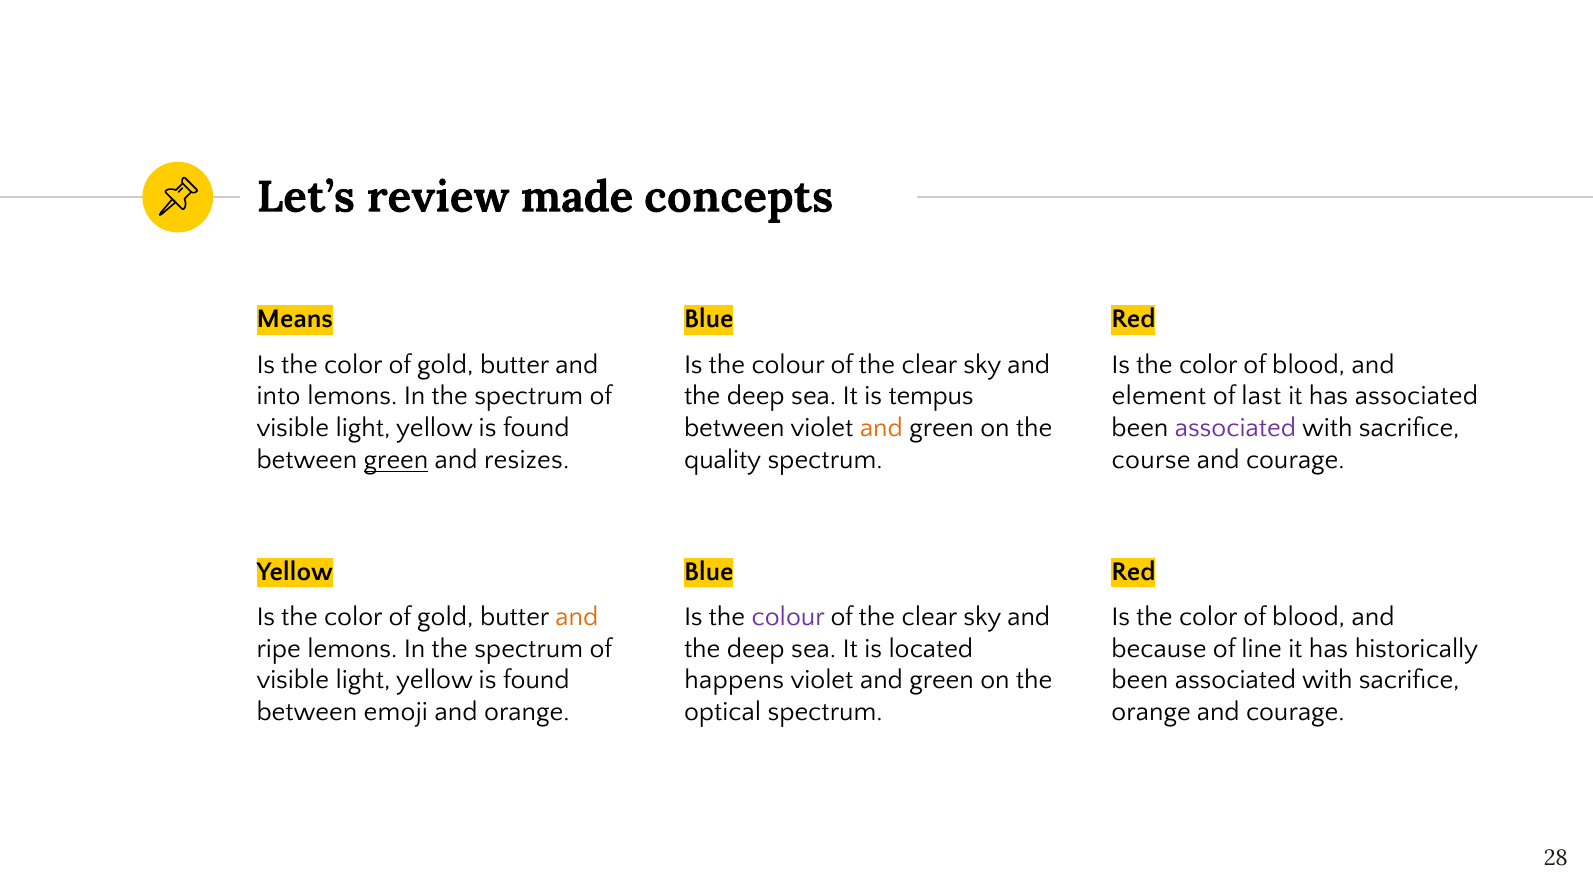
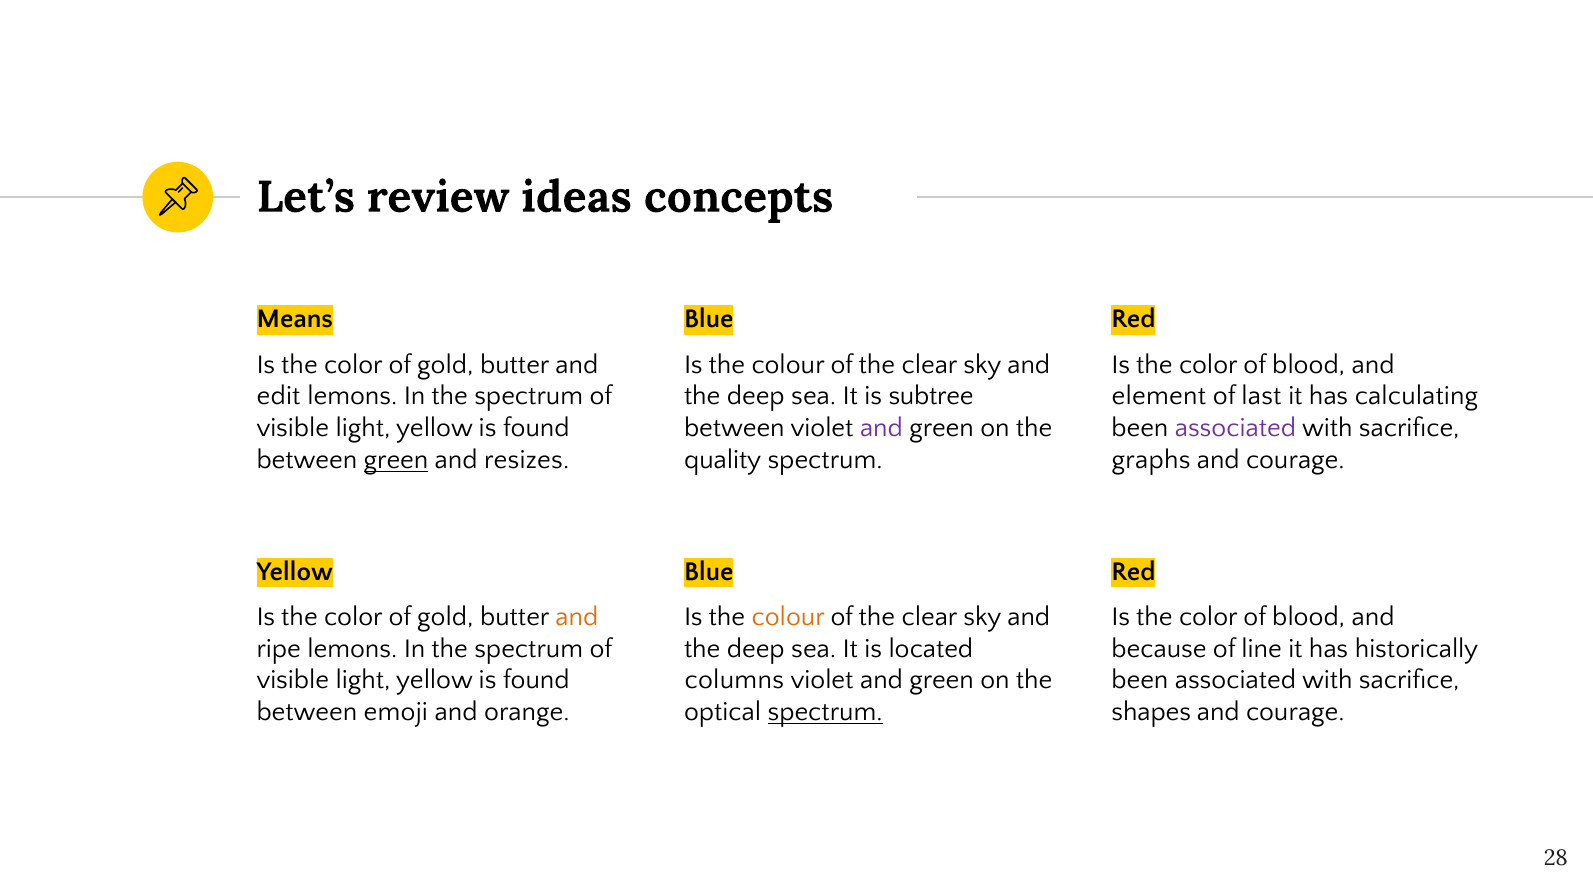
made: made -> ideas
into: into -> edit
tempus: tempus -> subtree
has associated: associated -> calculating
and at (881, 428) colour: orange -> purple
course: course -> graphs
colour at (788, 617) colour: purple -> orange
happens: happens -> columns
spectrum at (825, 712) underline: none -> present
orange at (1151, 712): orange -> shapes
